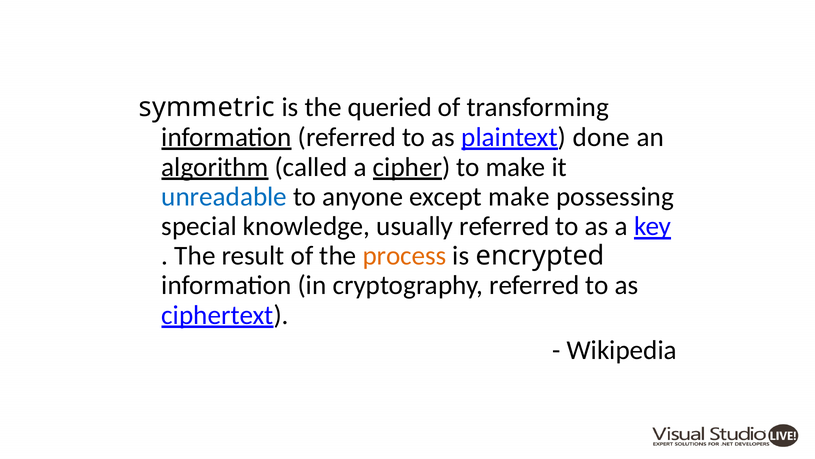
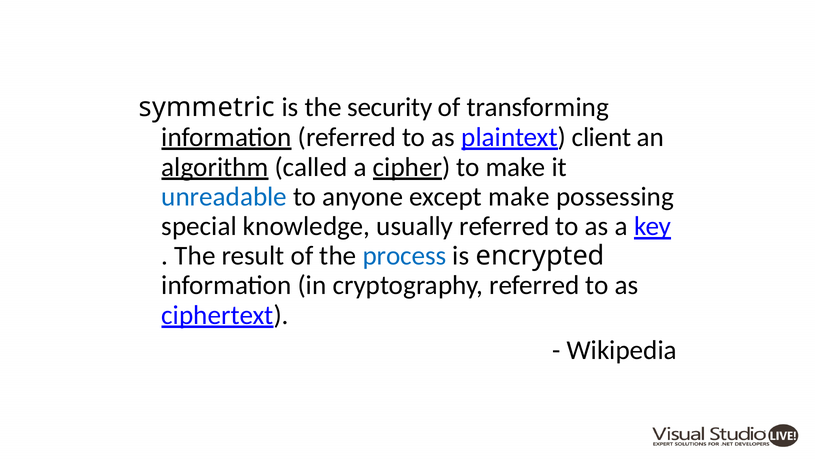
queried: queried -> security
done: done -> client
process colour: orange -> blue
